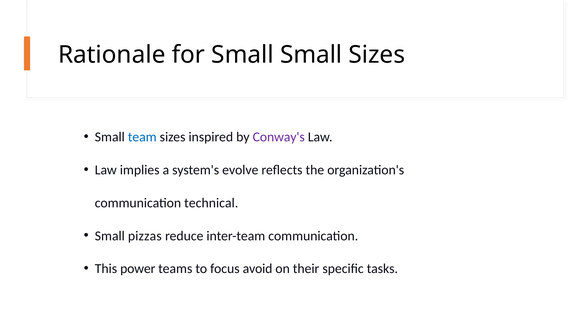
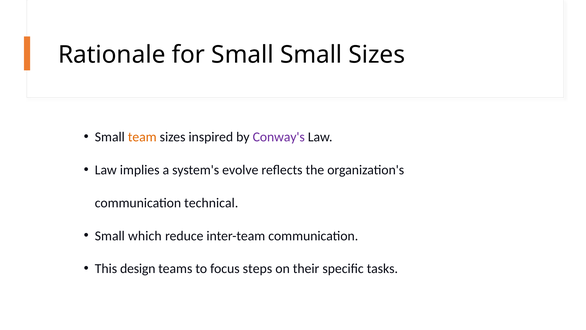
team colour: blue -> orange
pizzas: pizzas -> which
power: power -> design
avoid: avoid -> steps
